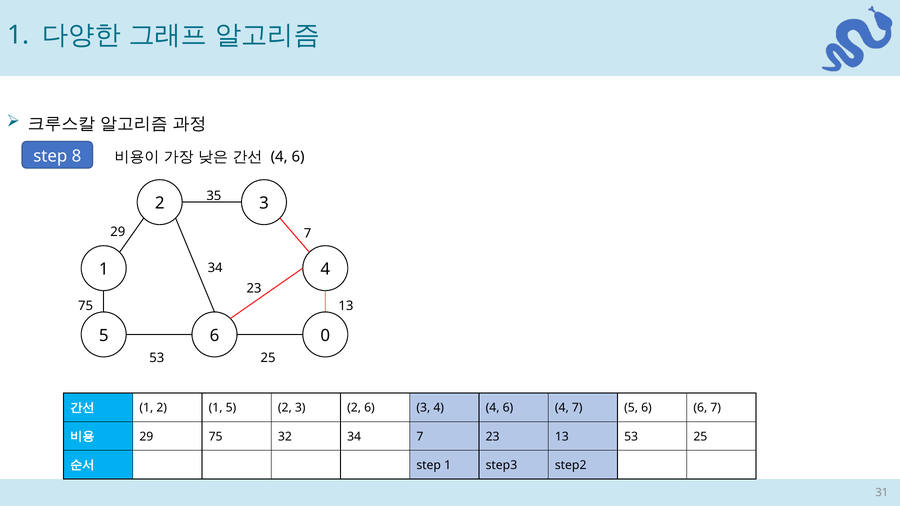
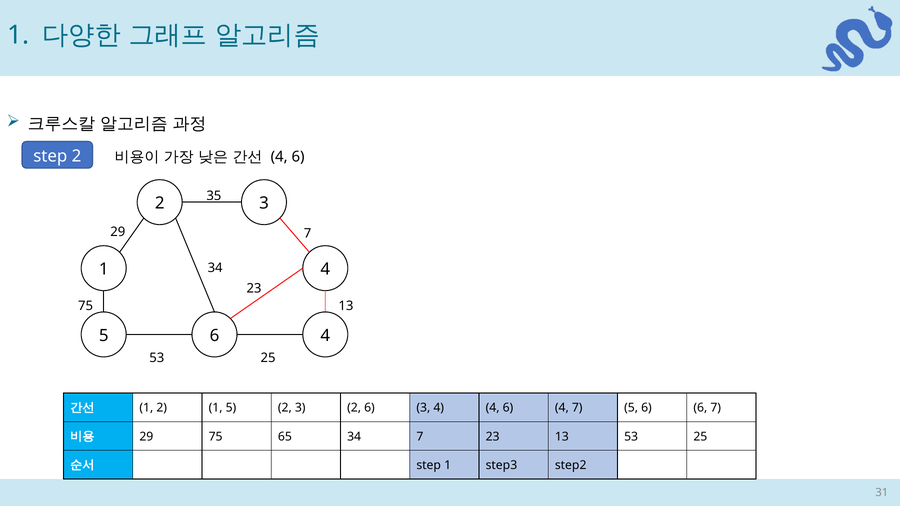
step 8: 8 -> 2
0 at (325, 336): 0 -> 4
32: 32 -> 65
